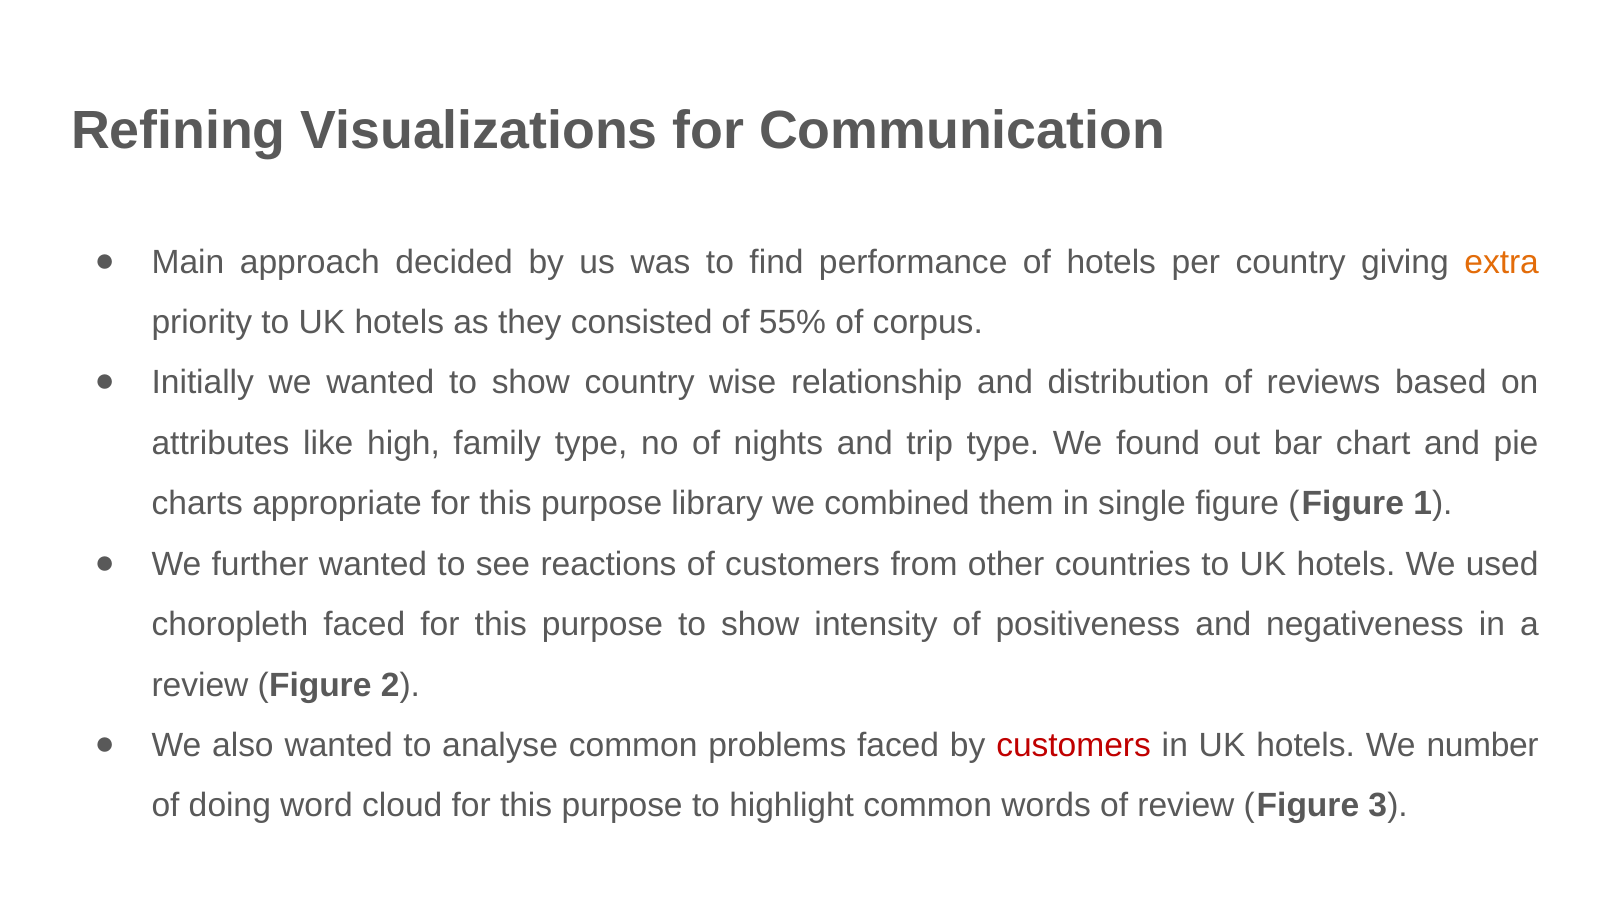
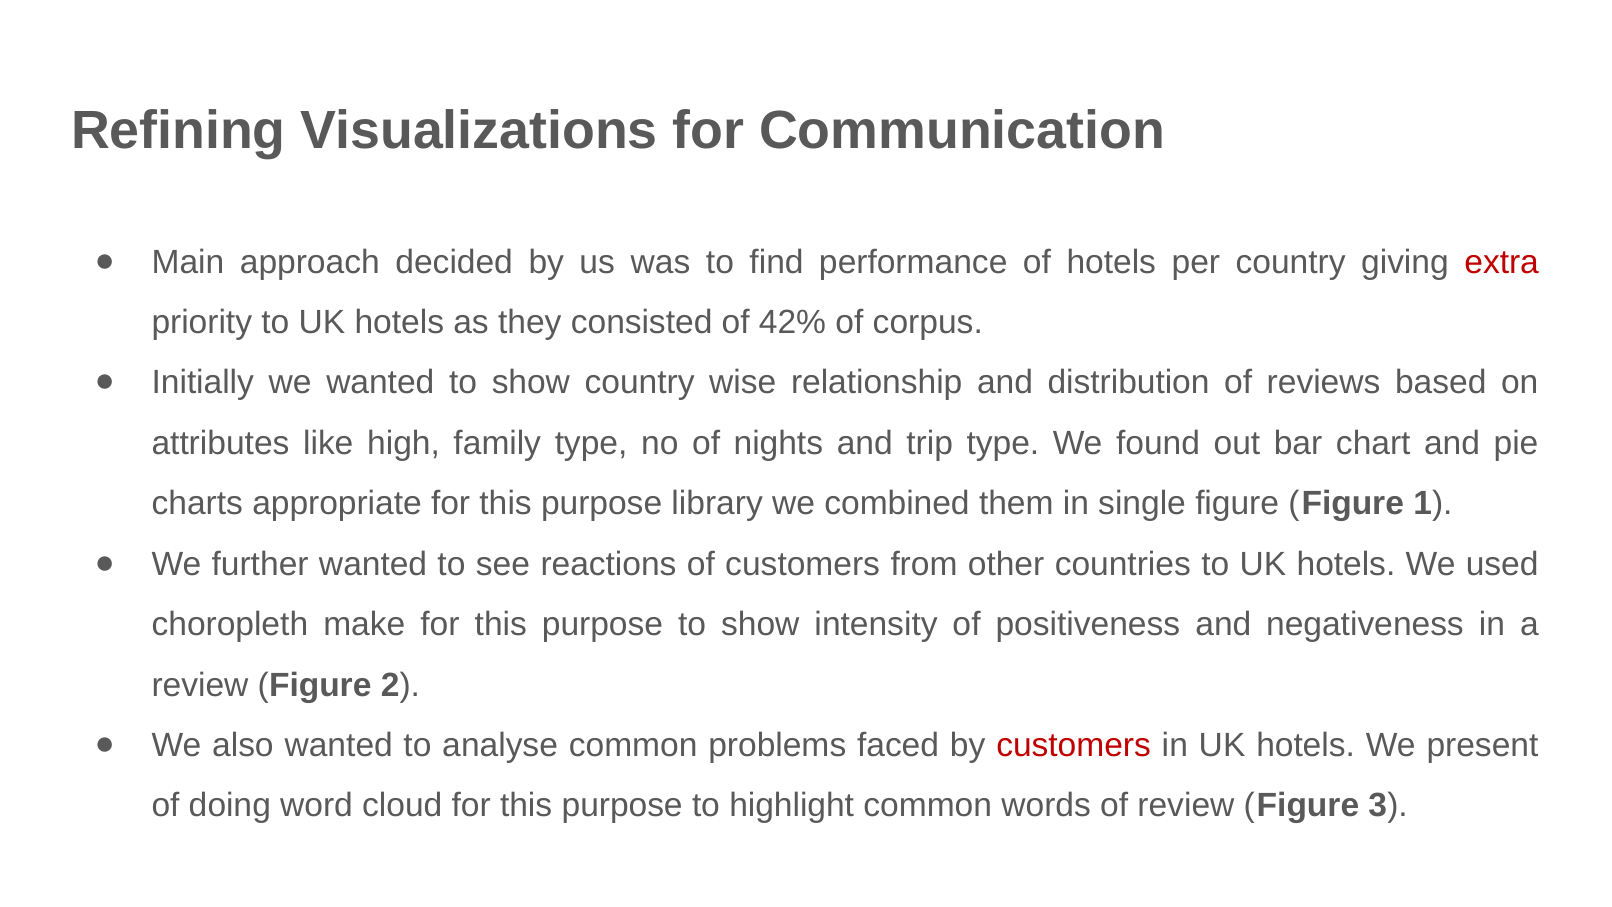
extra colour: orange -> red
55%: 55% -> 42%
choropleth faced: faced -> make
number: number -> present
